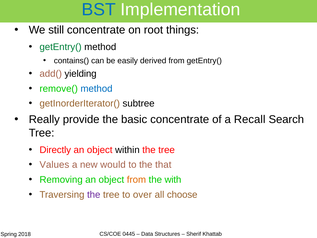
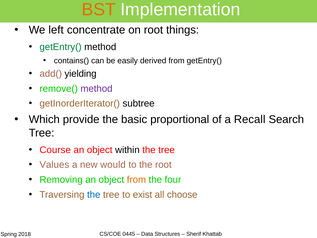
BST colour: blue -> orange
still: still -> left
method at (97, 89) colour: blue -> purple
Really: Really -> Which
basic concentrate: concentrate -> proportional
Directly: Directly -> Course
the that: that -> root
with: with -> four
the at (94, 194) colour: purple -> blue
over: over -> exist
